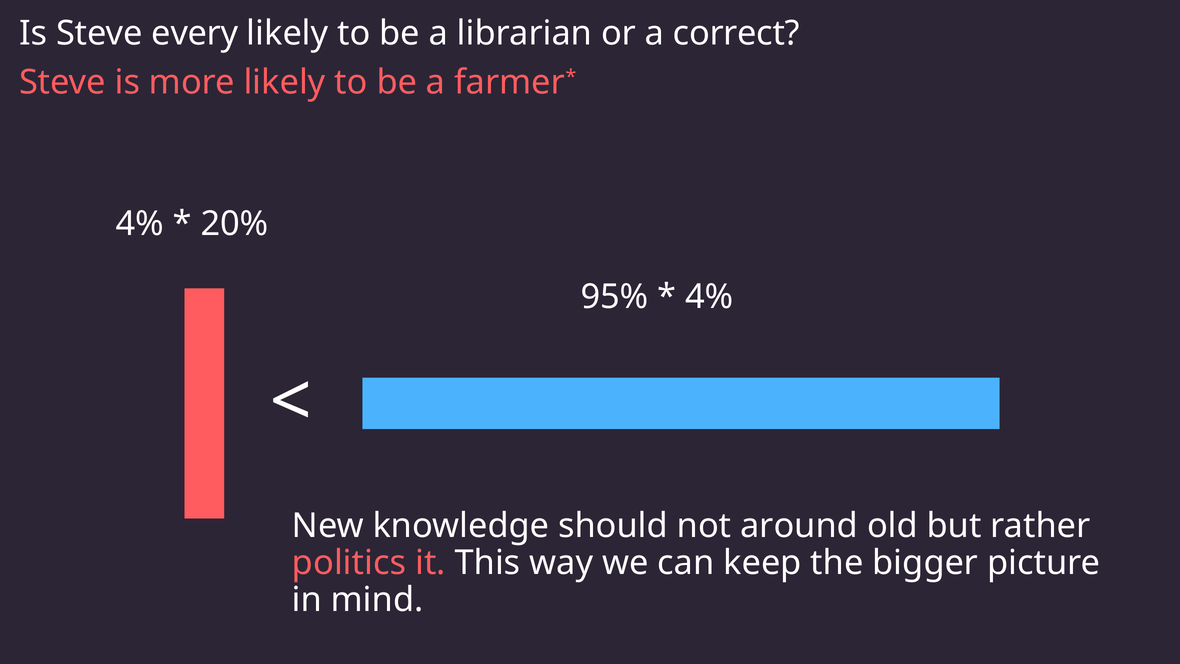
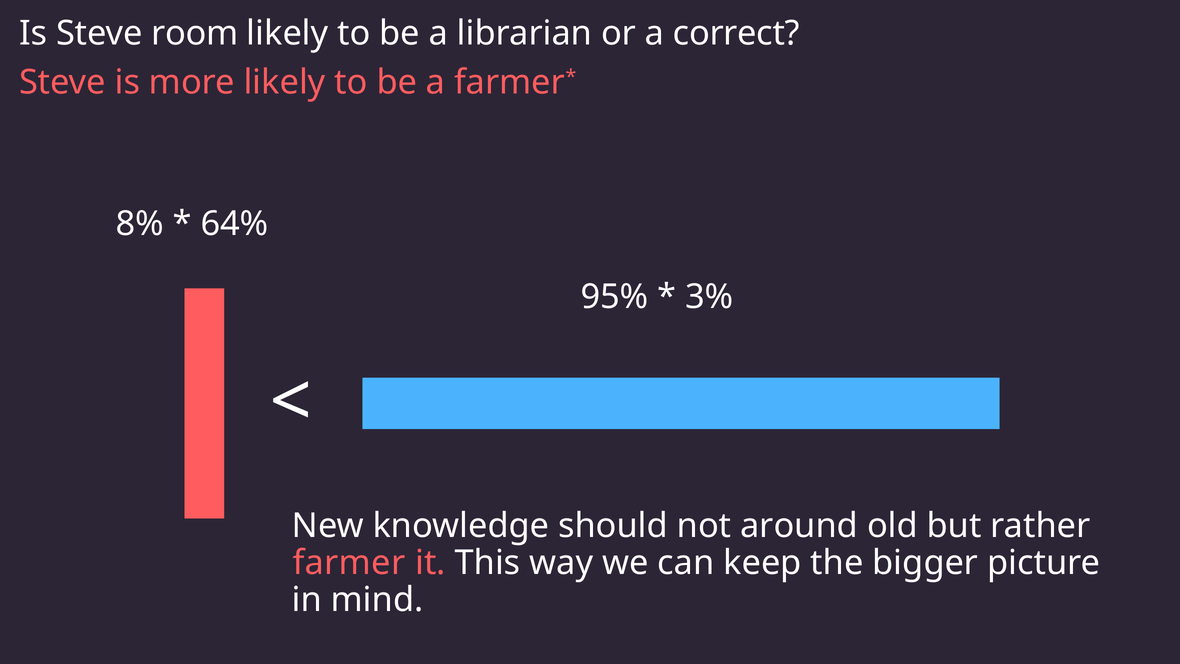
every: every -> room
4% at (140, 224): 4% -> 8%
20%: 20% -> 64%
4% at (709, 297): 4% -> 3%
politics: politics -> farmer
